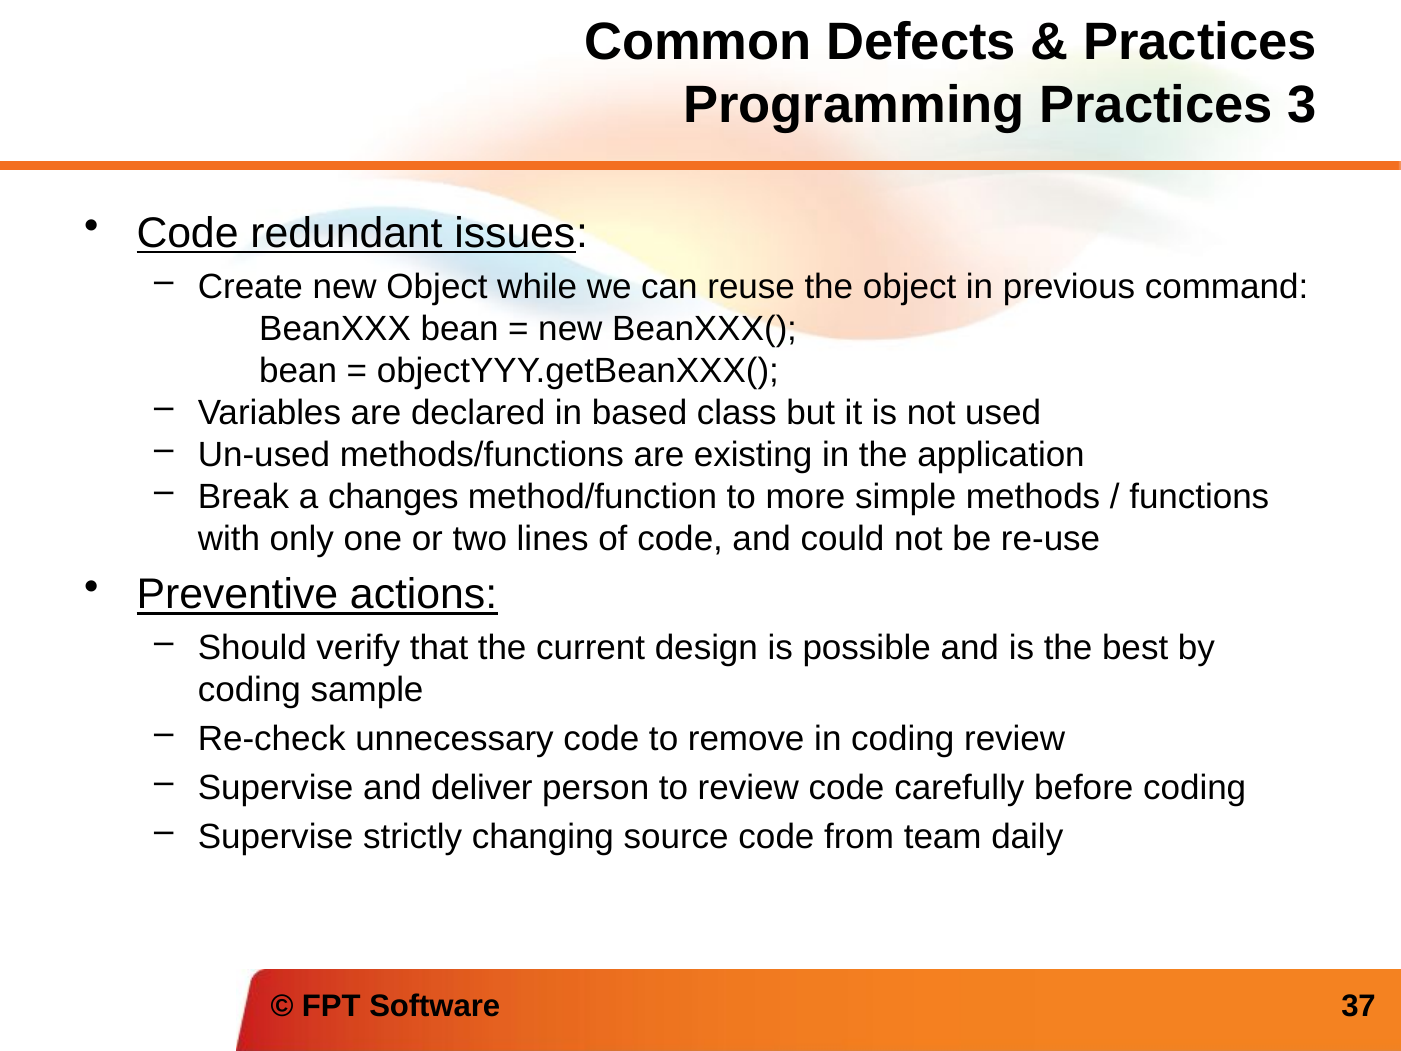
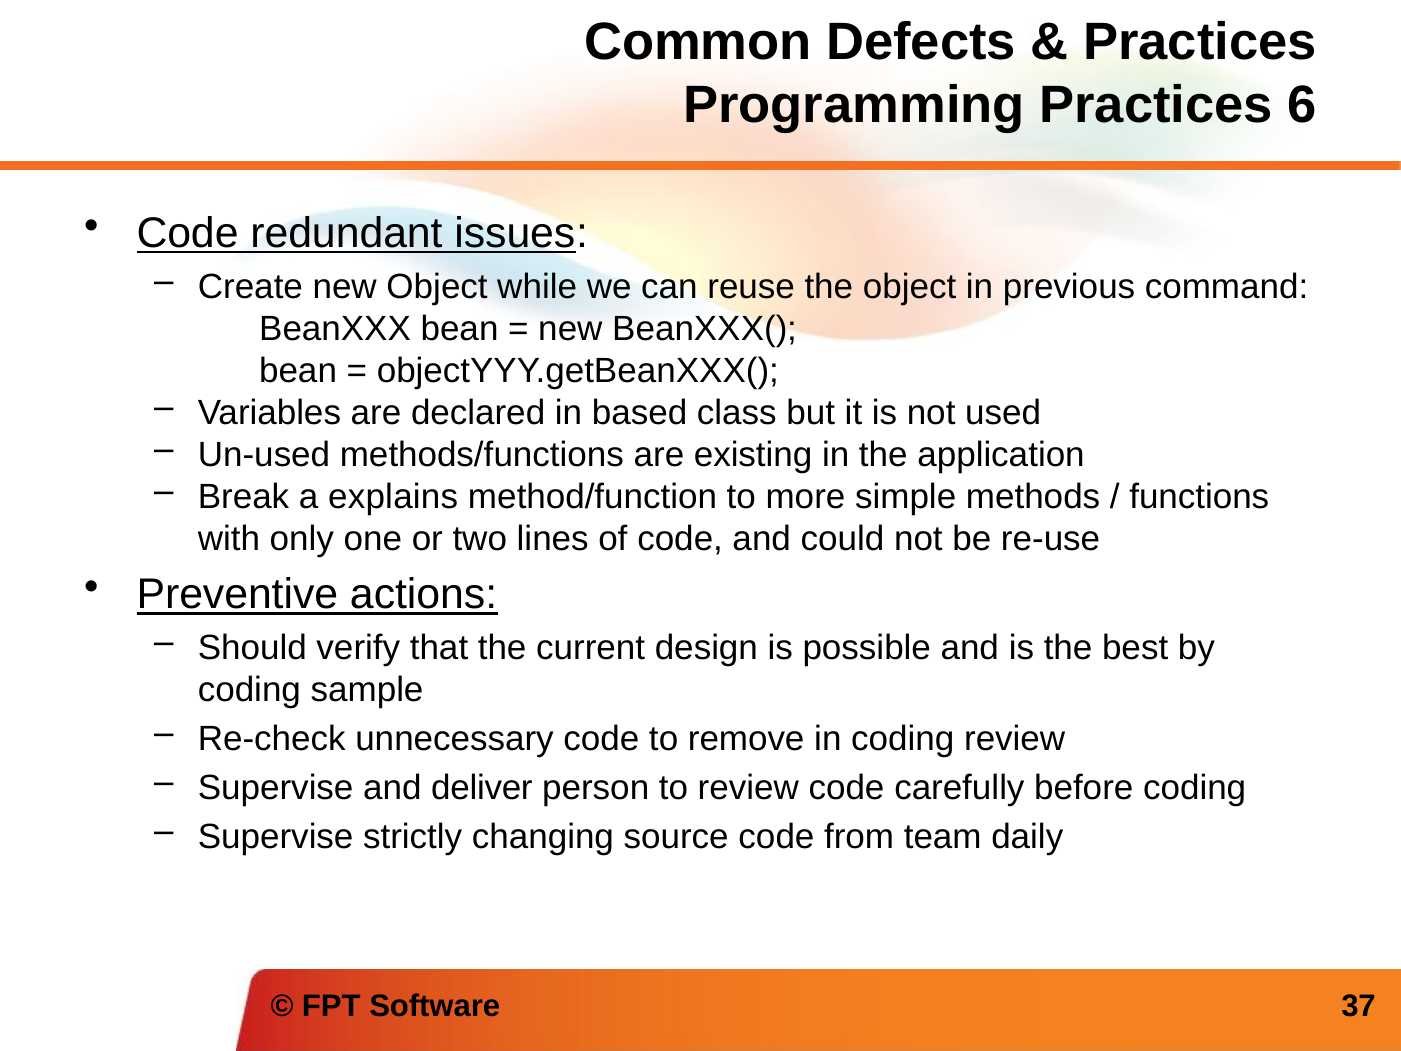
3: 3 -> 6
changes: changes -> explains
